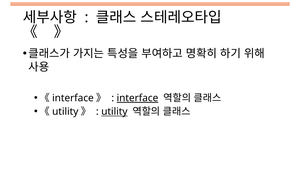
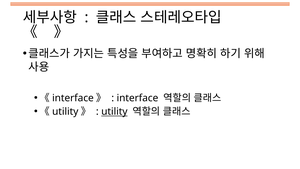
interface at (137, 98) underline: present -> none
